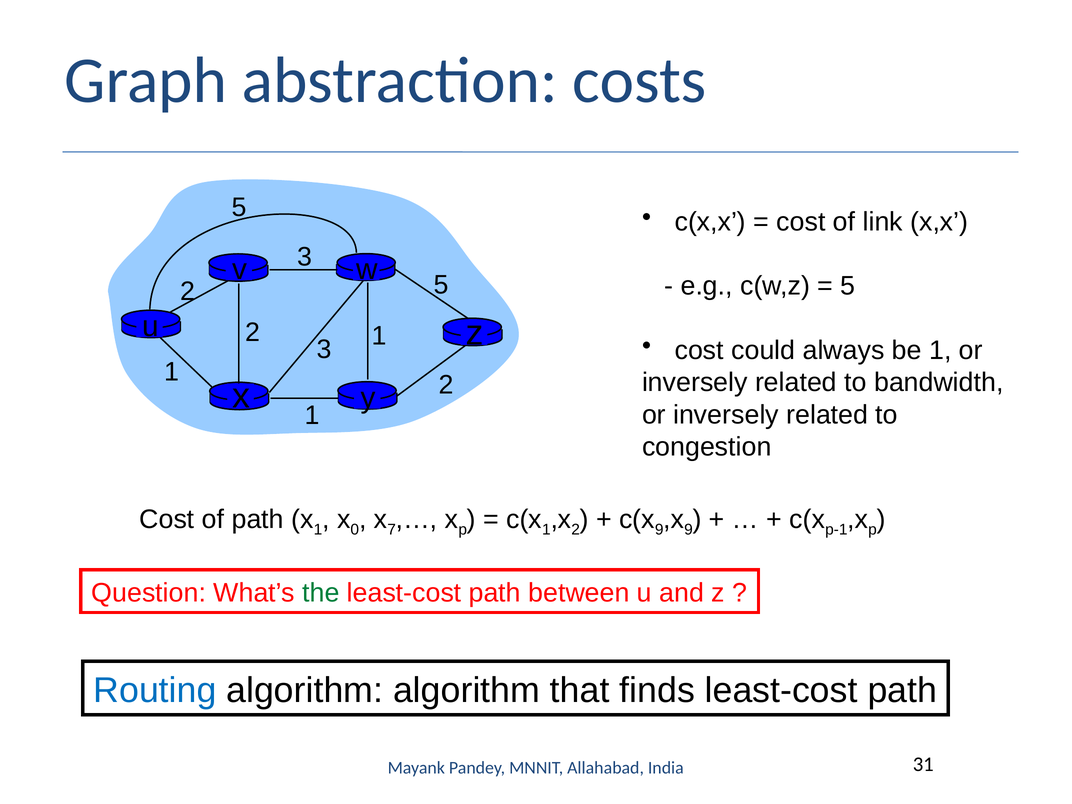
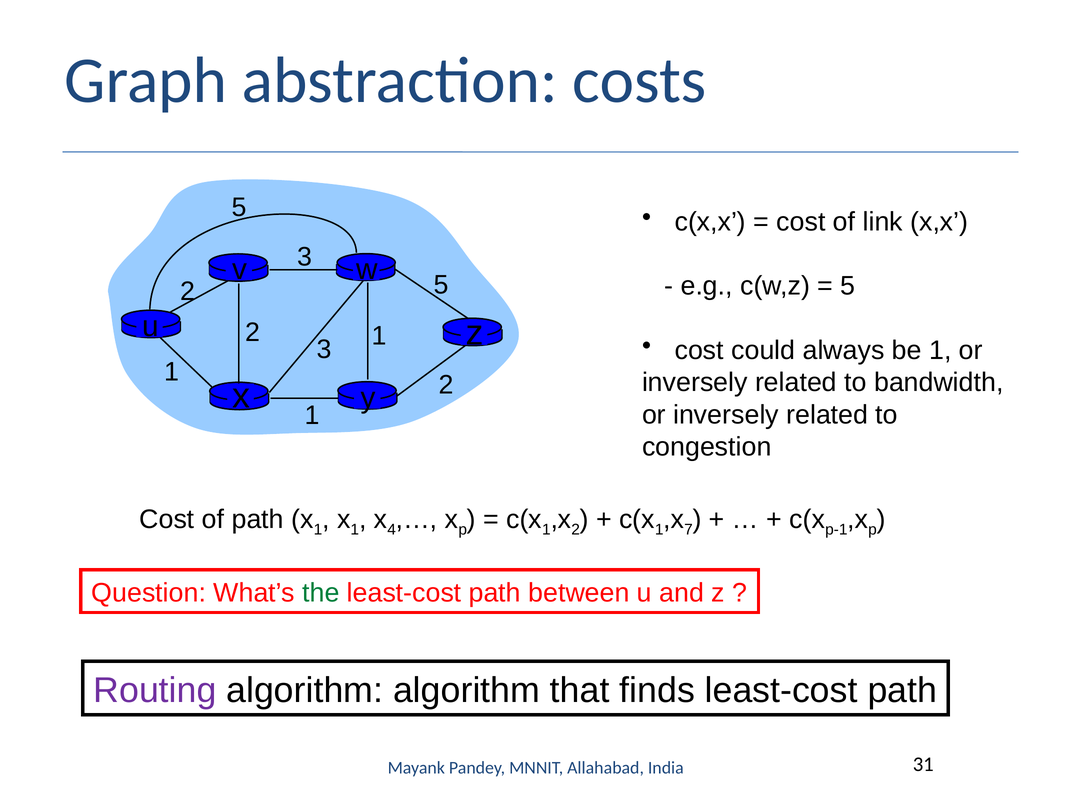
0 at (355, 530): 0 -> 1
7: 7 -> 4
9 at (659, 530): 9 -> 1
9 at (688, 530): 9 -> 7
Routing colour: blue -> purple
